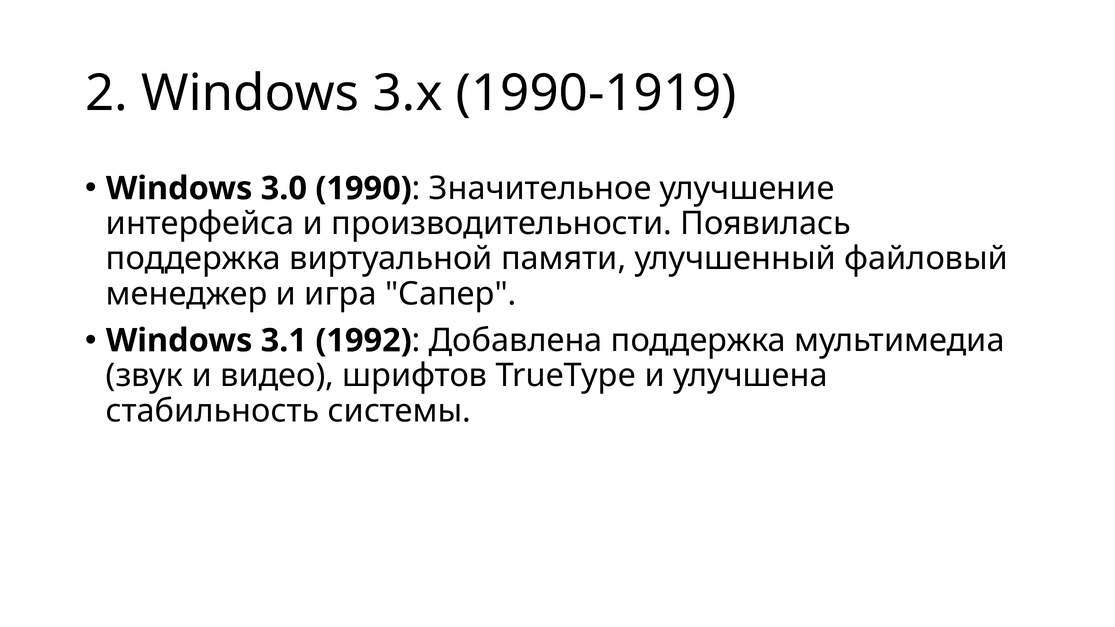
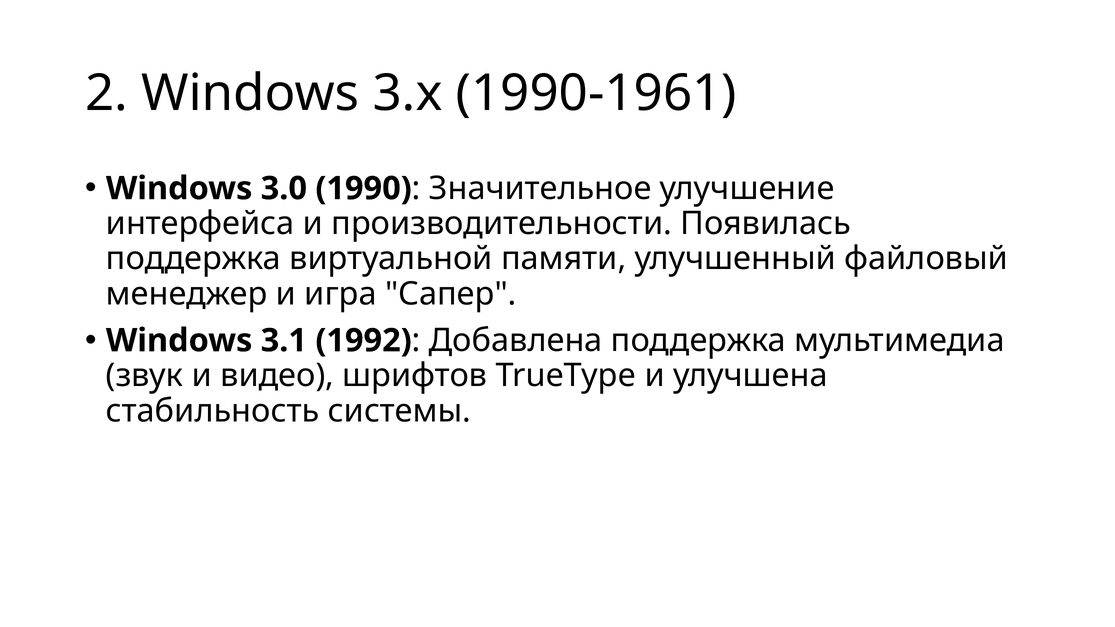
1990-1919: 1990-1919 -> 1990-1961
